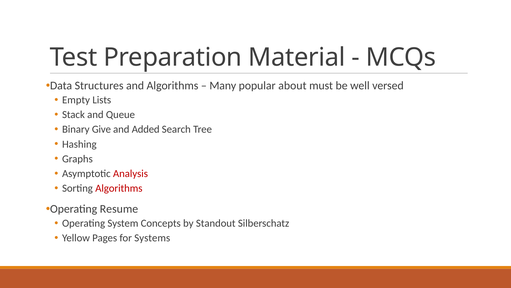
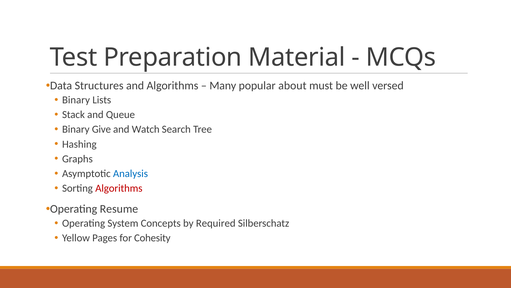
Empty at (76, 100): Empty -> Binary
Added: Added -> Watch
Analysis colour: red -> blue
Standout: Standout -> Required
Systems: Systems -> Cohesity
